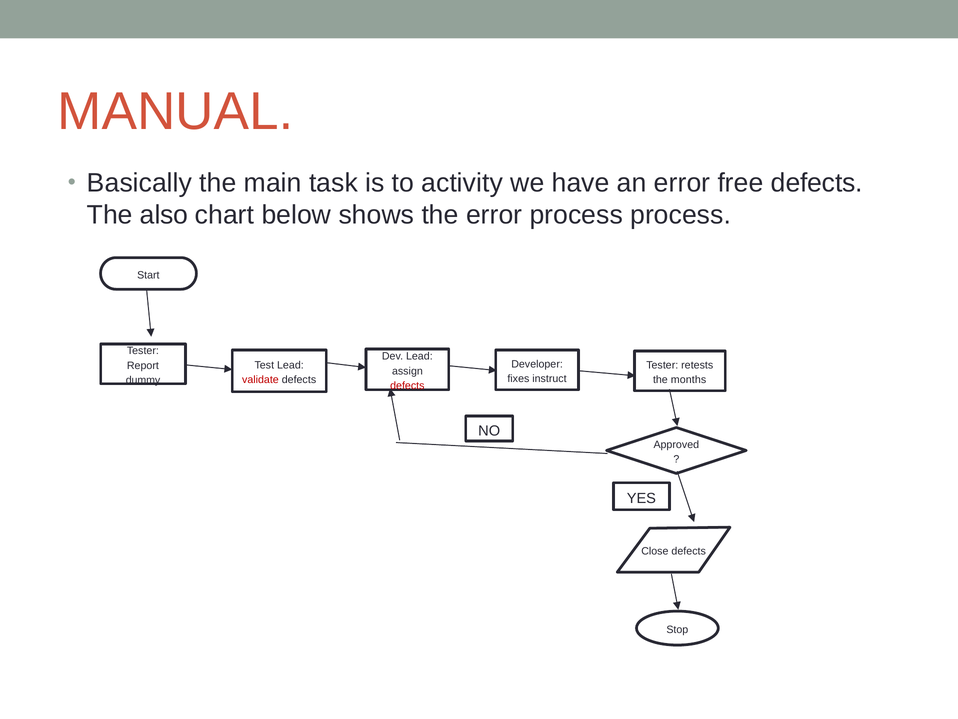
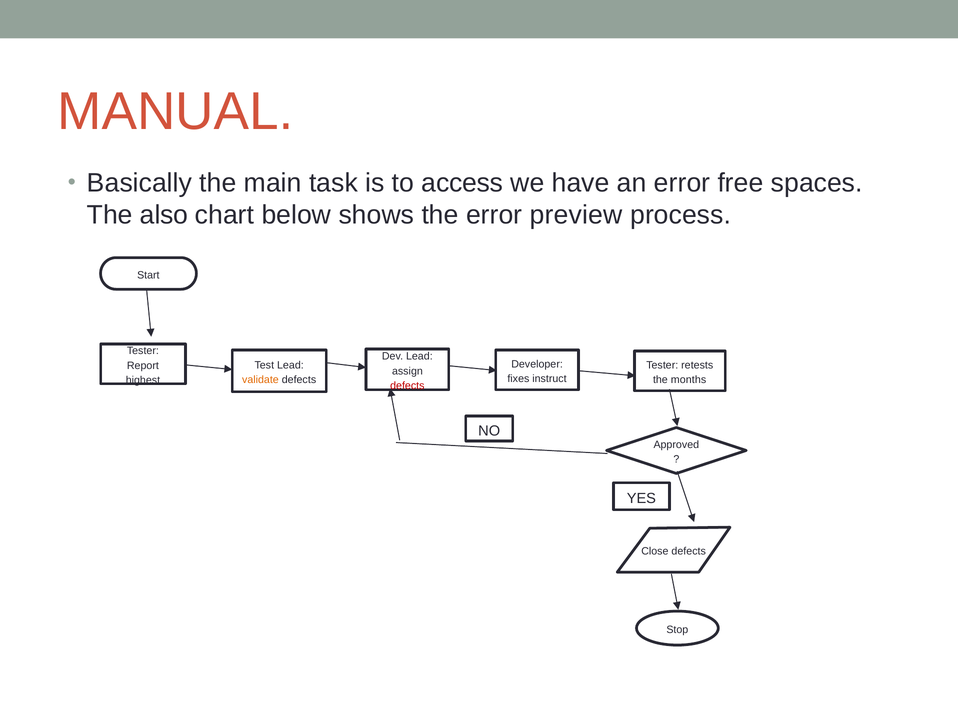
activity: activity -> access
free defects: defects -> spaces
error process: process -> preview
validate colour: red -> orange
dummy: dummy -> highest
